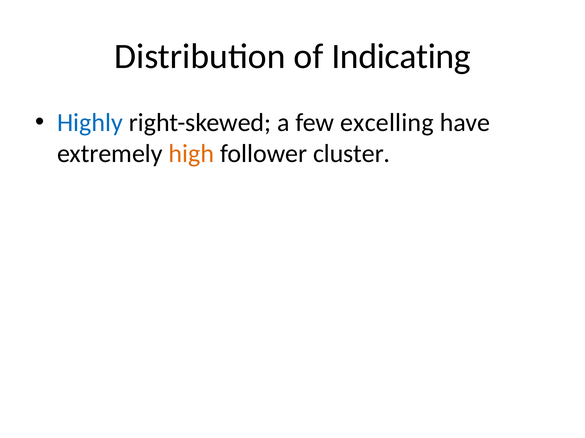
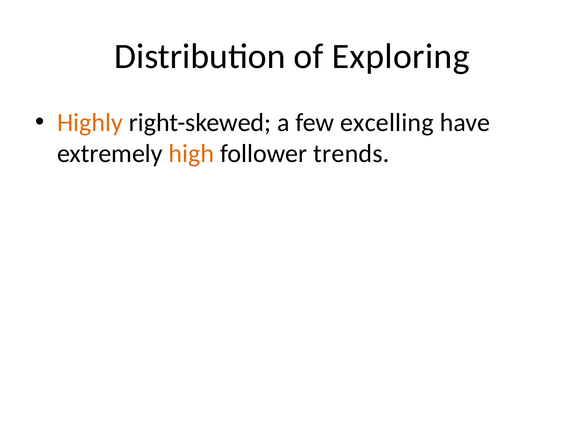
Indicating: Indicating -> Exploring
Highly colour: blue -> orange
cluster: cluster -> trends
